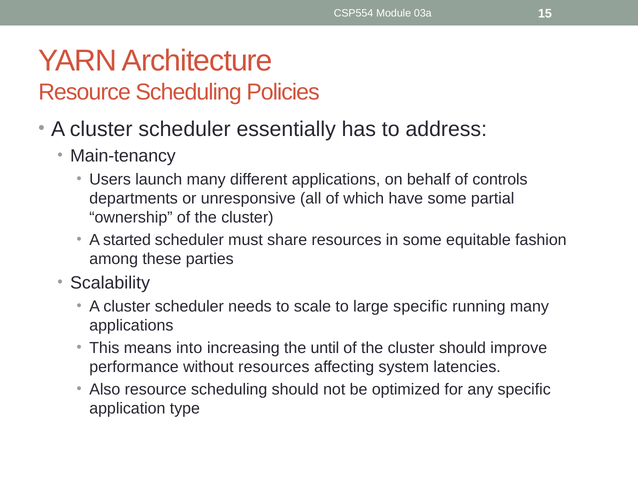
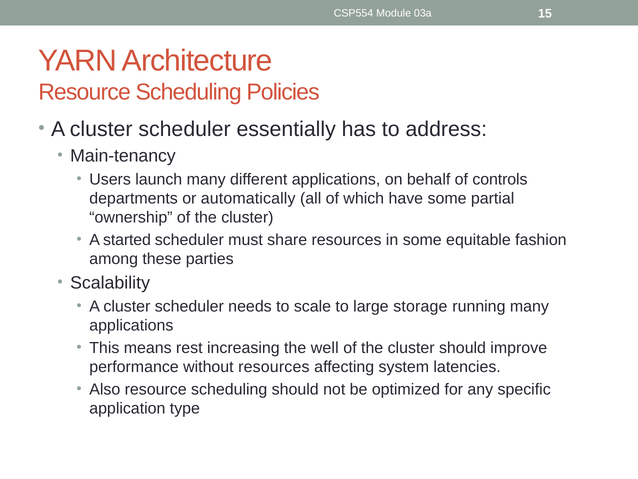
unresponsive: unresponsive -> automatically
large specific: specific -> storage
into: into -> rest
until: until -> well
